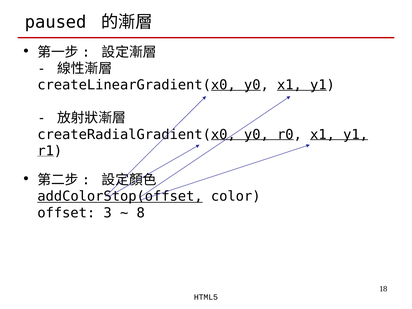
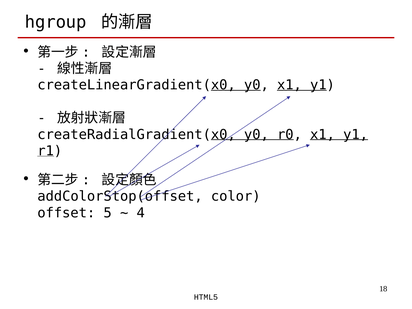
paused: paused -> hgroup
addColorStop(offset underline: present -> none
3: 3 -> 5
8: 8 -> 4
